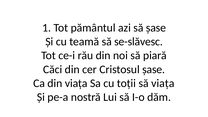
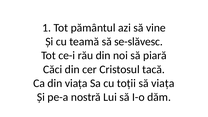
să șase: șase -> vine
Cristosul șase: șase -> tacă
